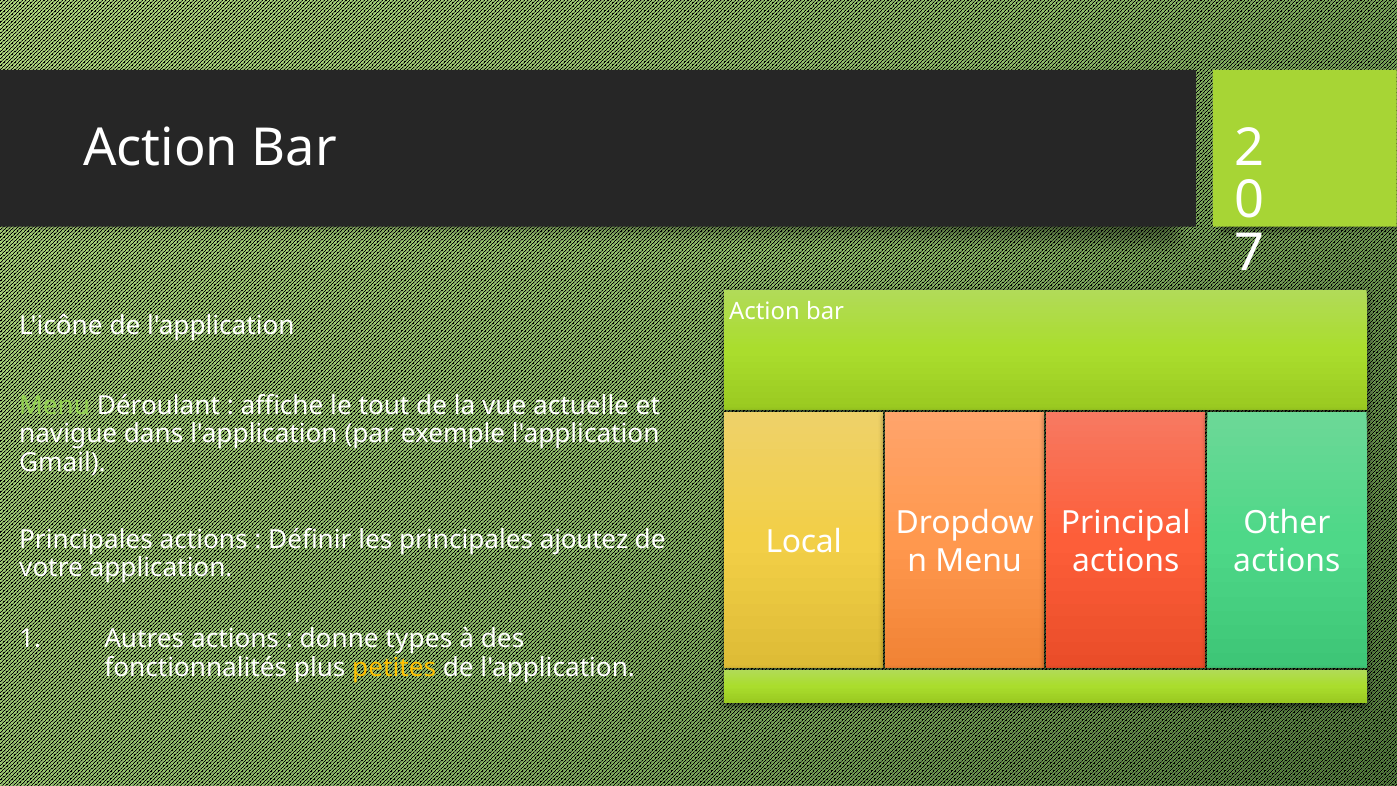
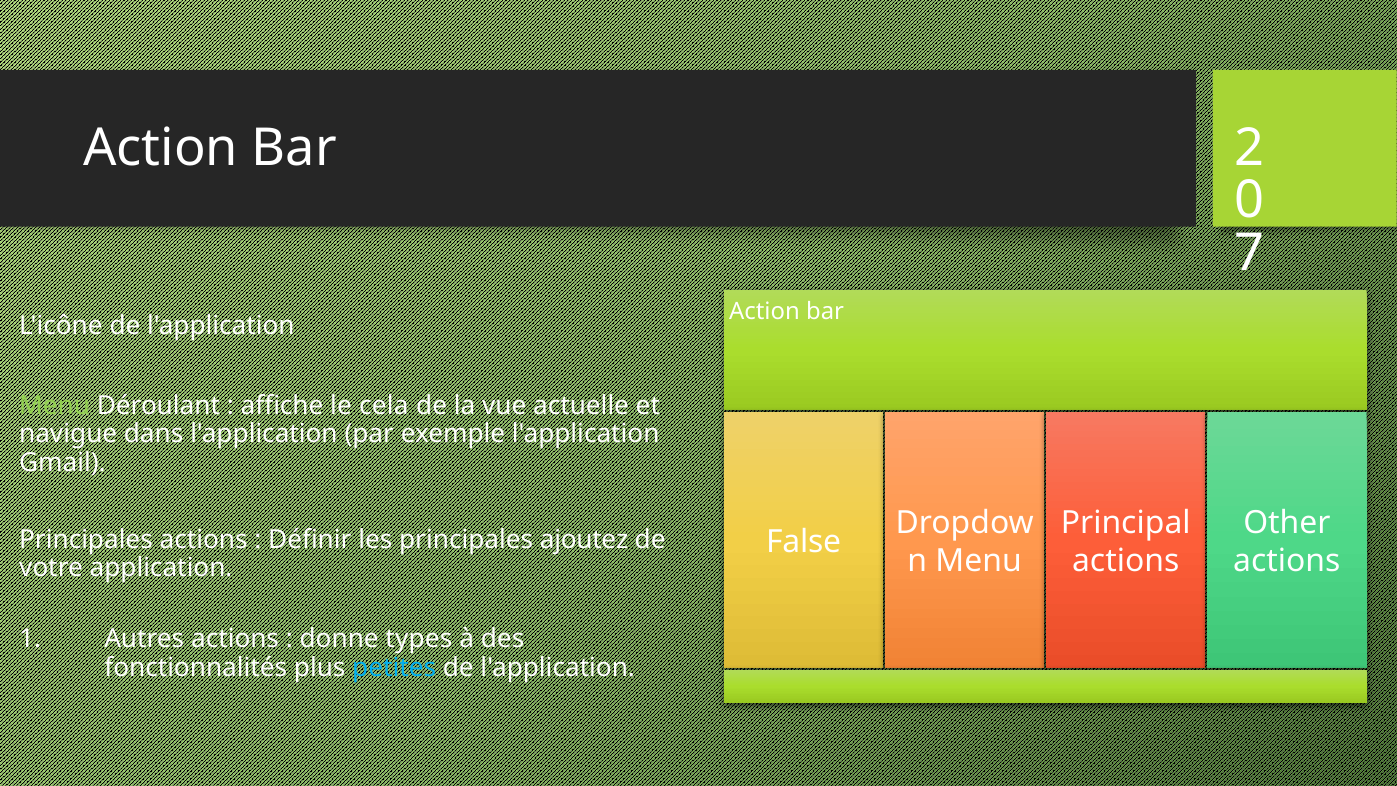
tout: tout -> cela
Local: Local -> False
petites colour: yellow -> light blue
